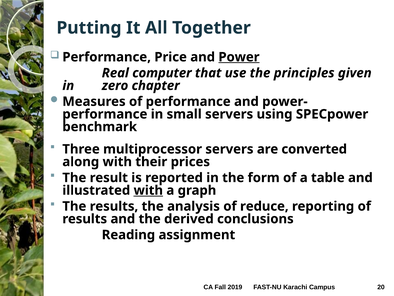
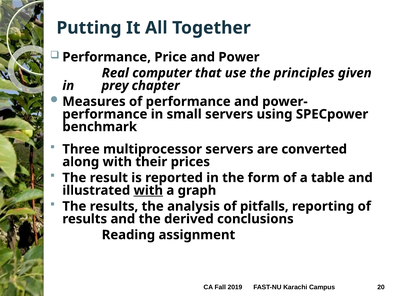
Power underline: present -> none
zero: zero -> prey
reduce: reduce -> pitfalls
